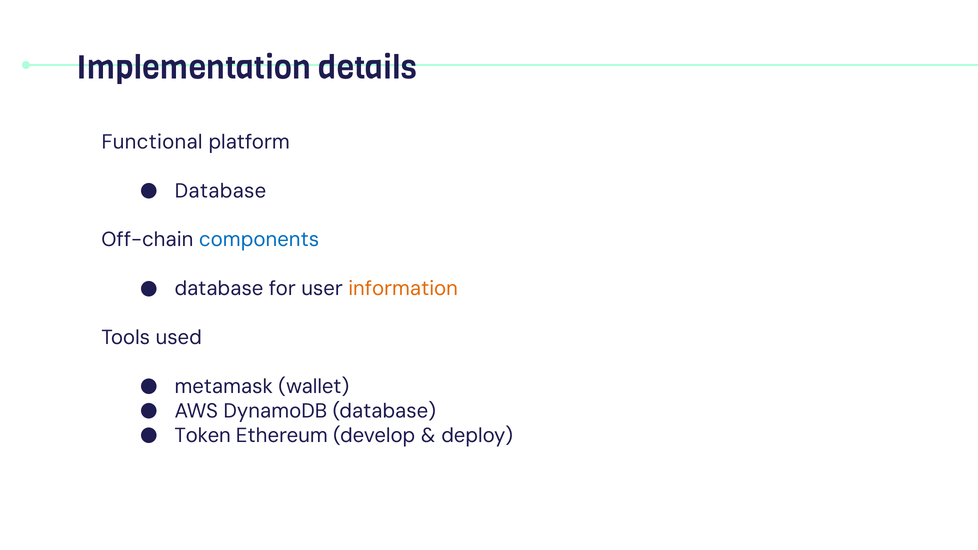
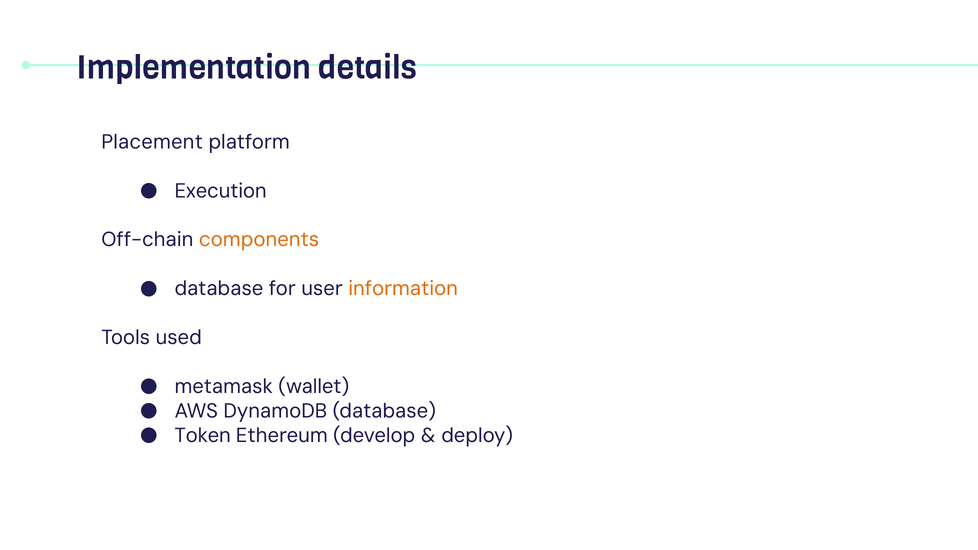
Functional: Functional -> Placement
Database at (220, 191): Database -> Execution
components colour: blue -> orange
